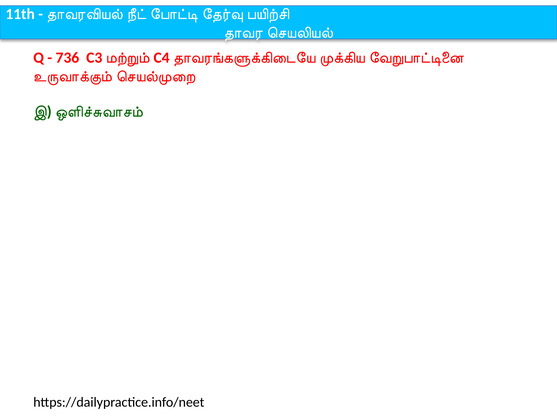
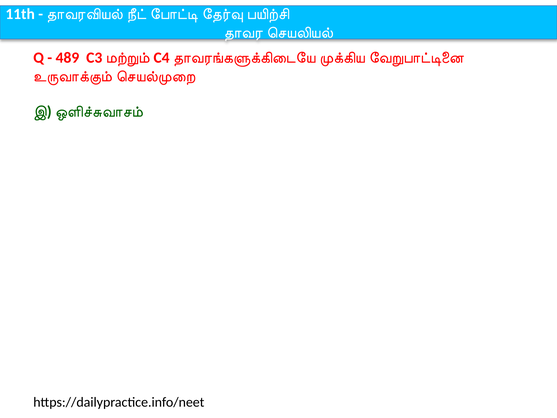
736: 736 -> 489
